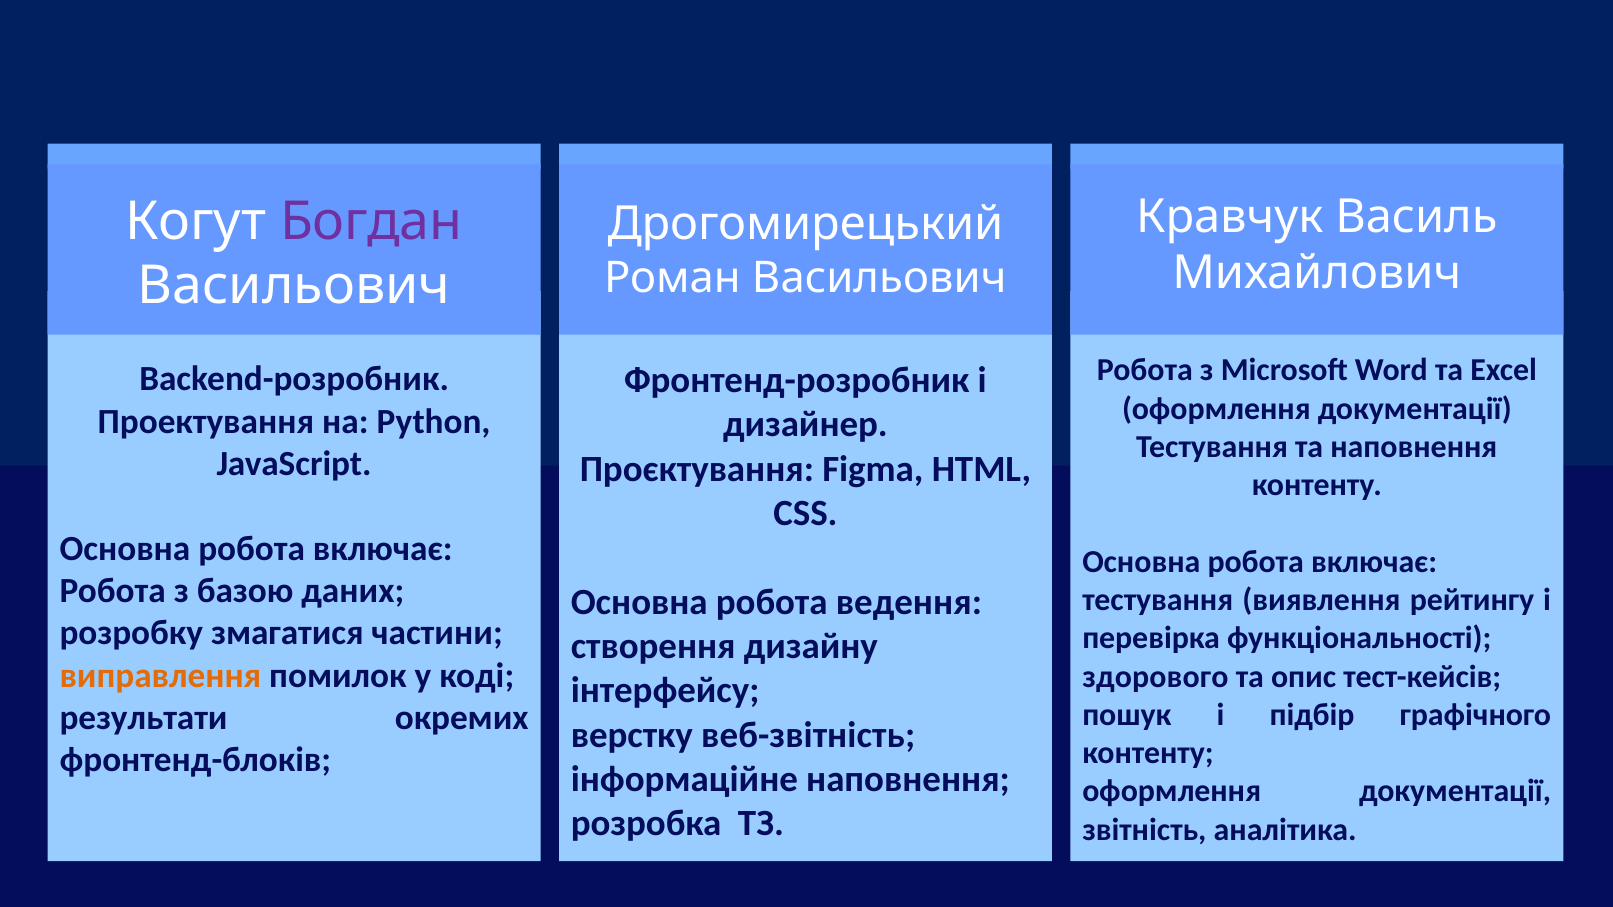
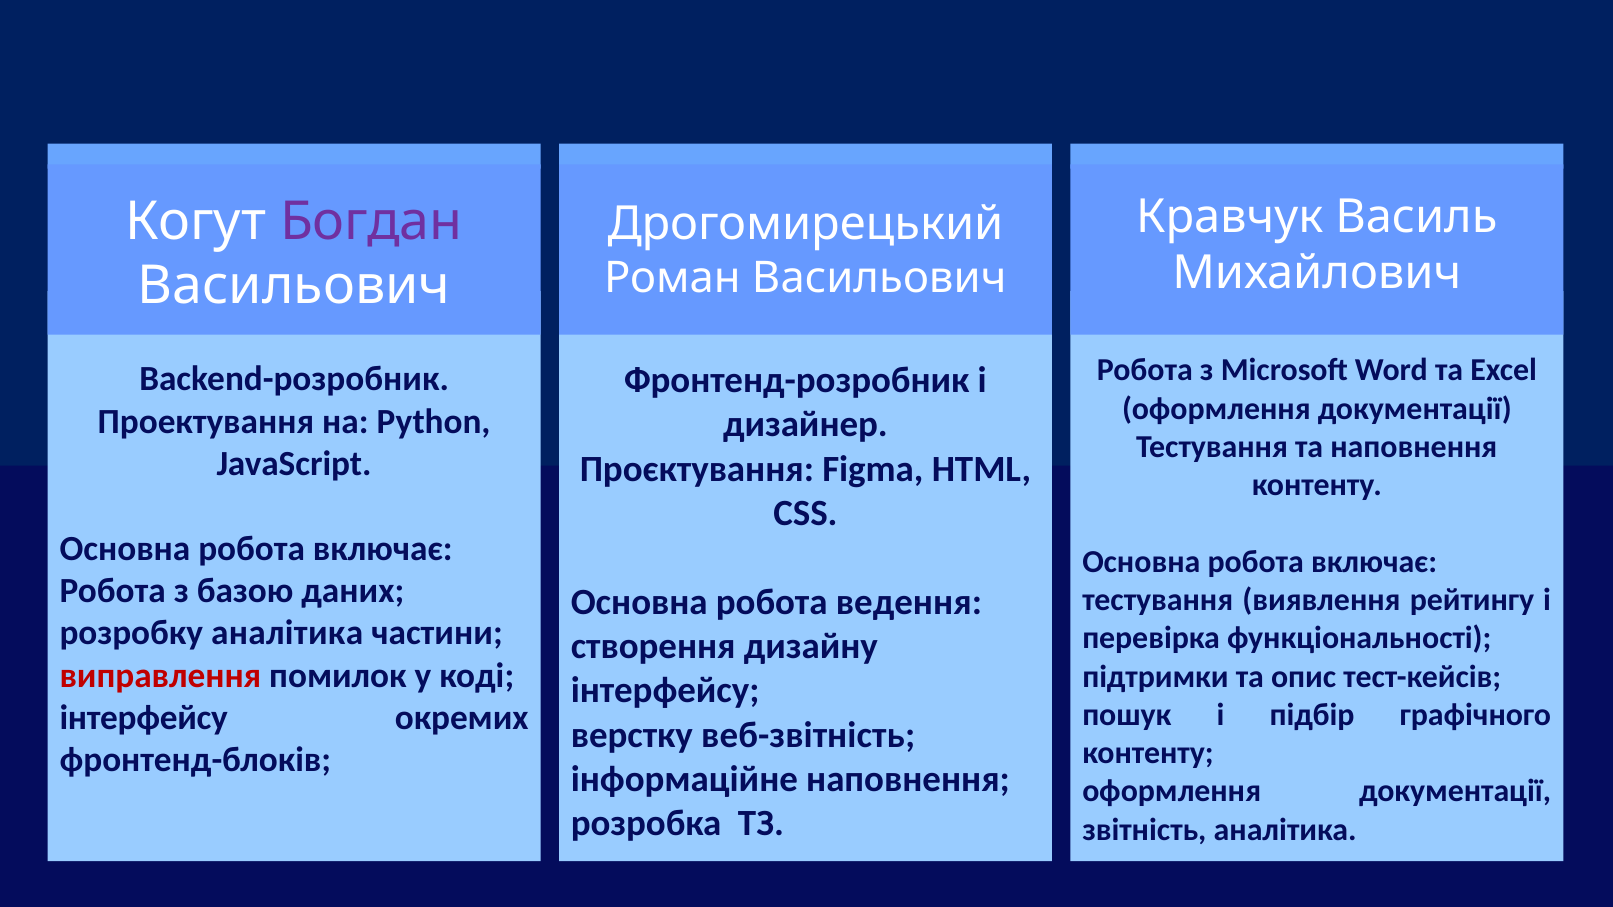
розробку змагатися: змагатися -> аналітика
виправлення colour: orange -> red
здорового: здорового -> підтримки
результати at (144, 718): результати -> інтерфейсу
